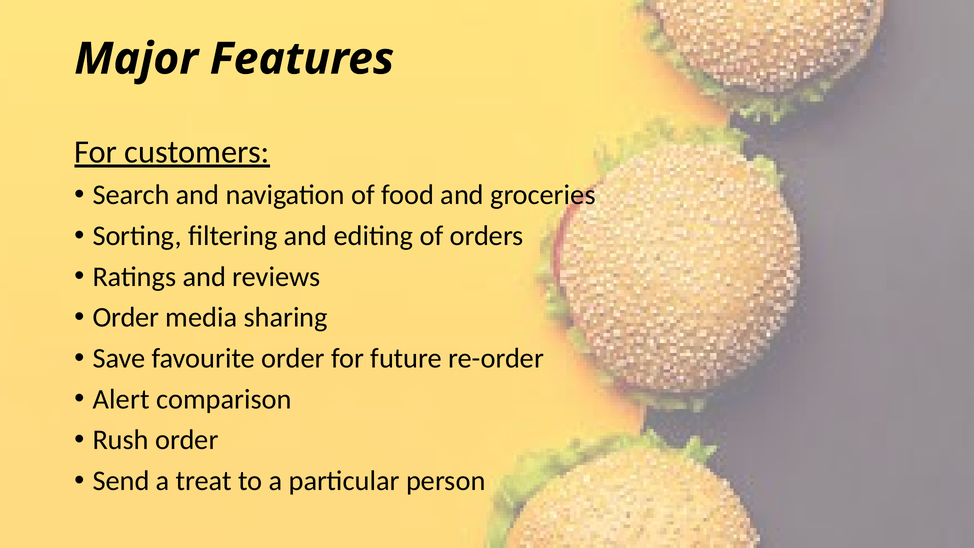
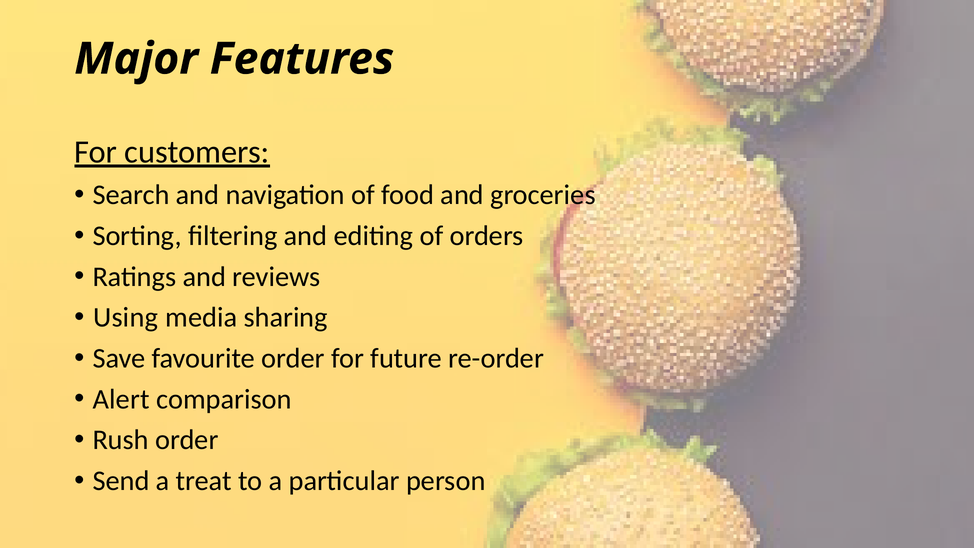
Order at (126, 317): Order -> Using
